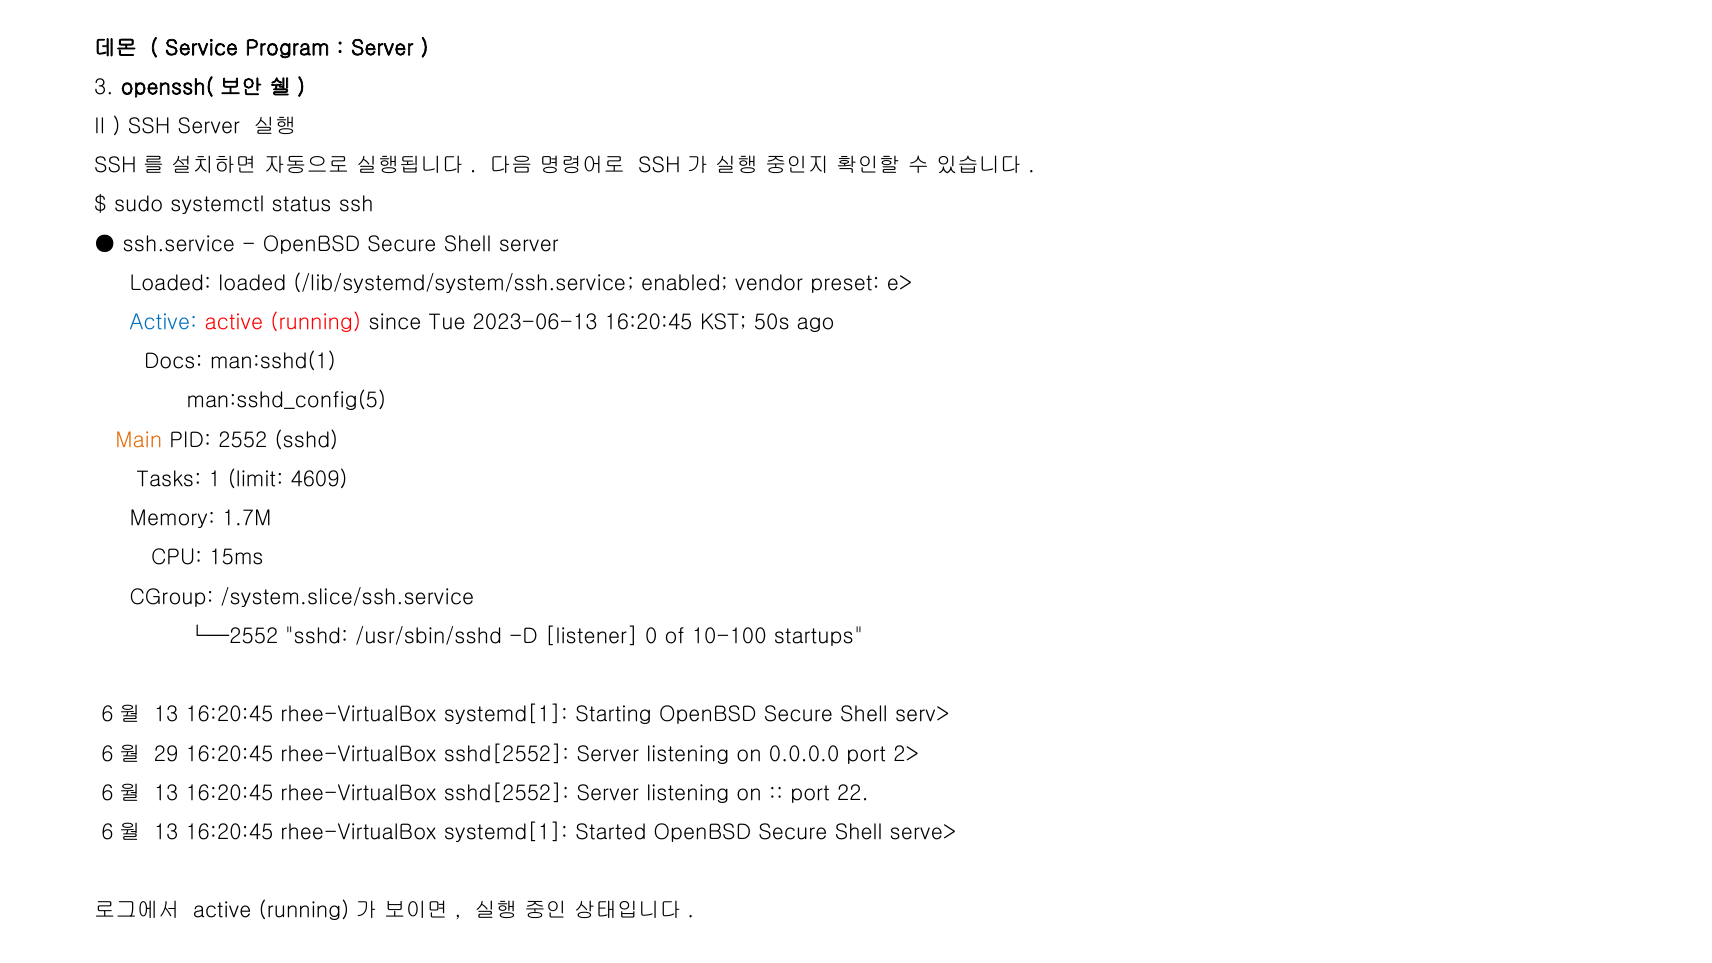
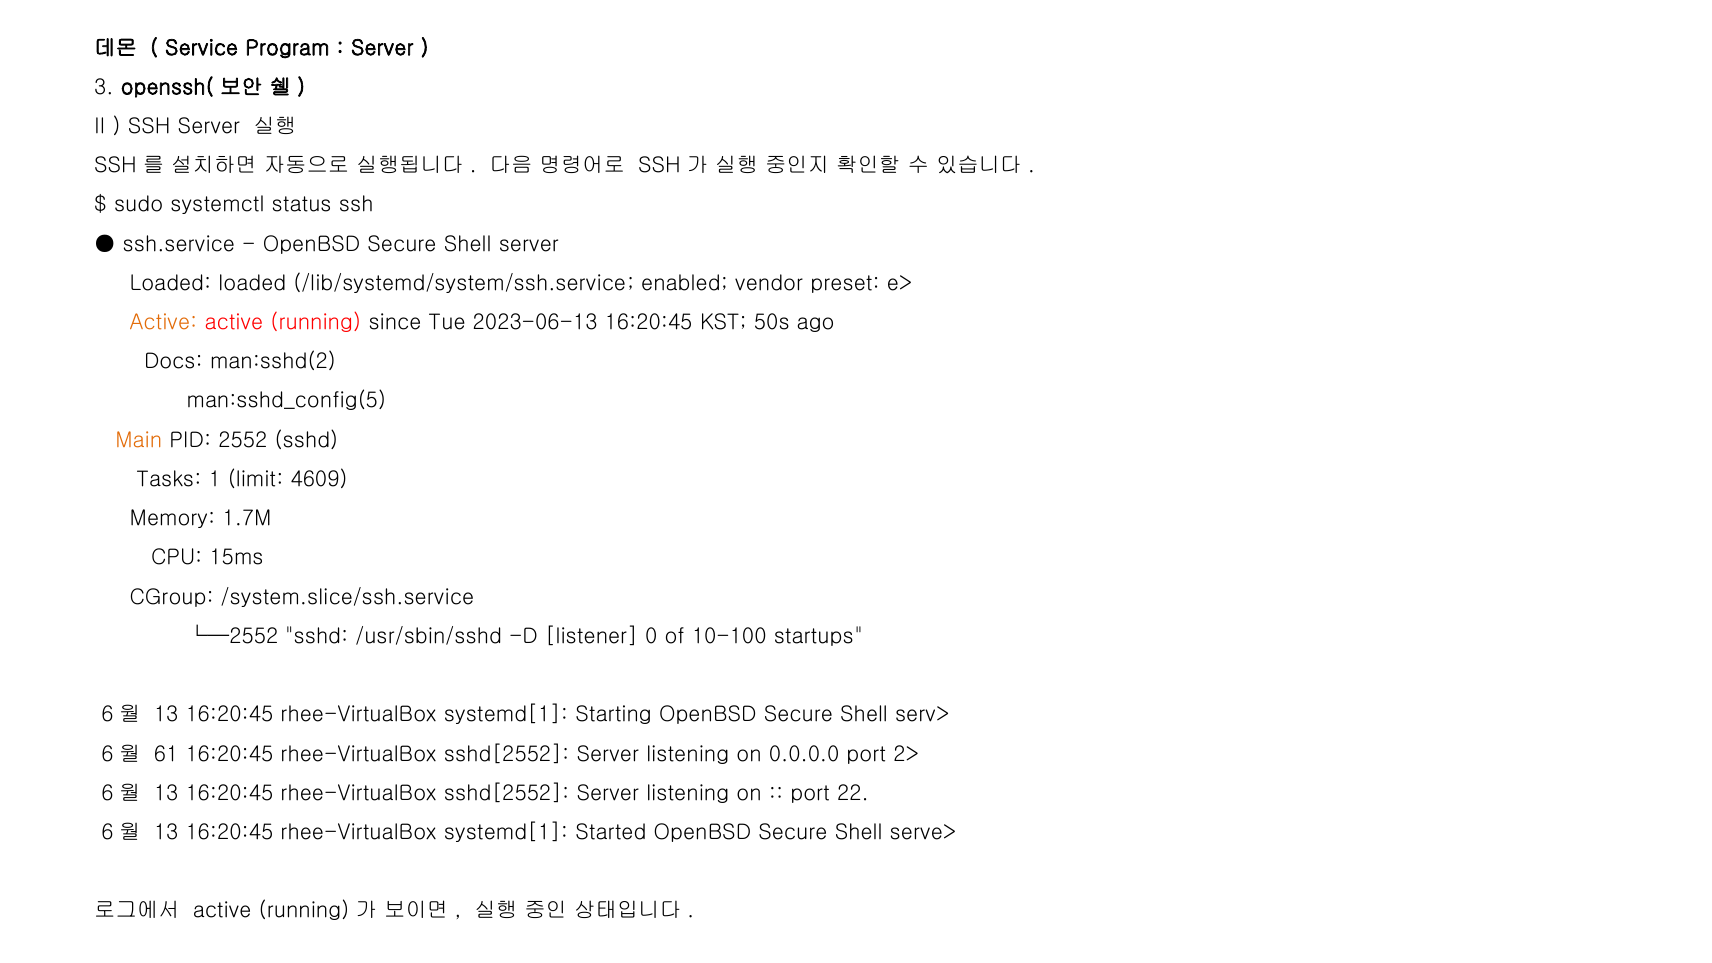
Active at (164, 322) colour: blue -> orange
man:sshd(1: man:sshd(1 -> man:sshd(2
29: 29 -> 61
